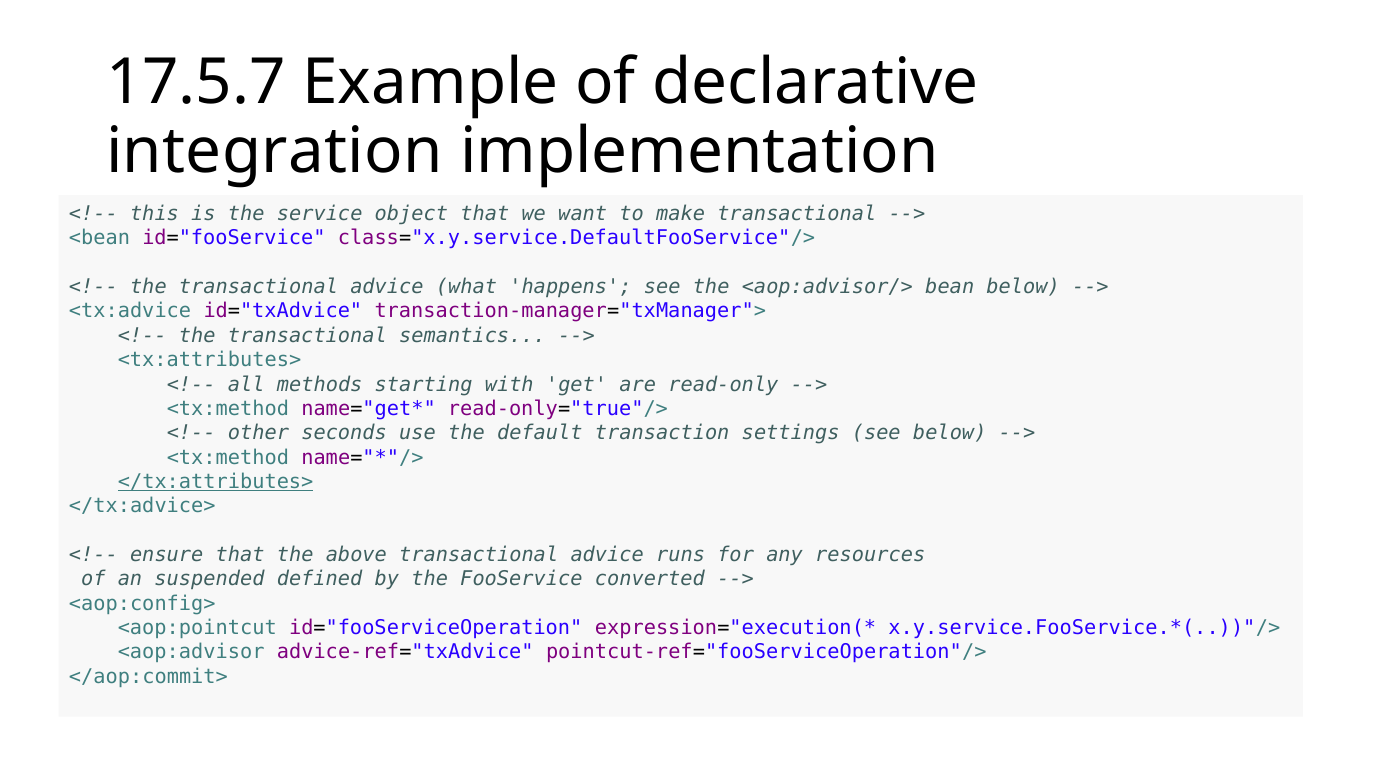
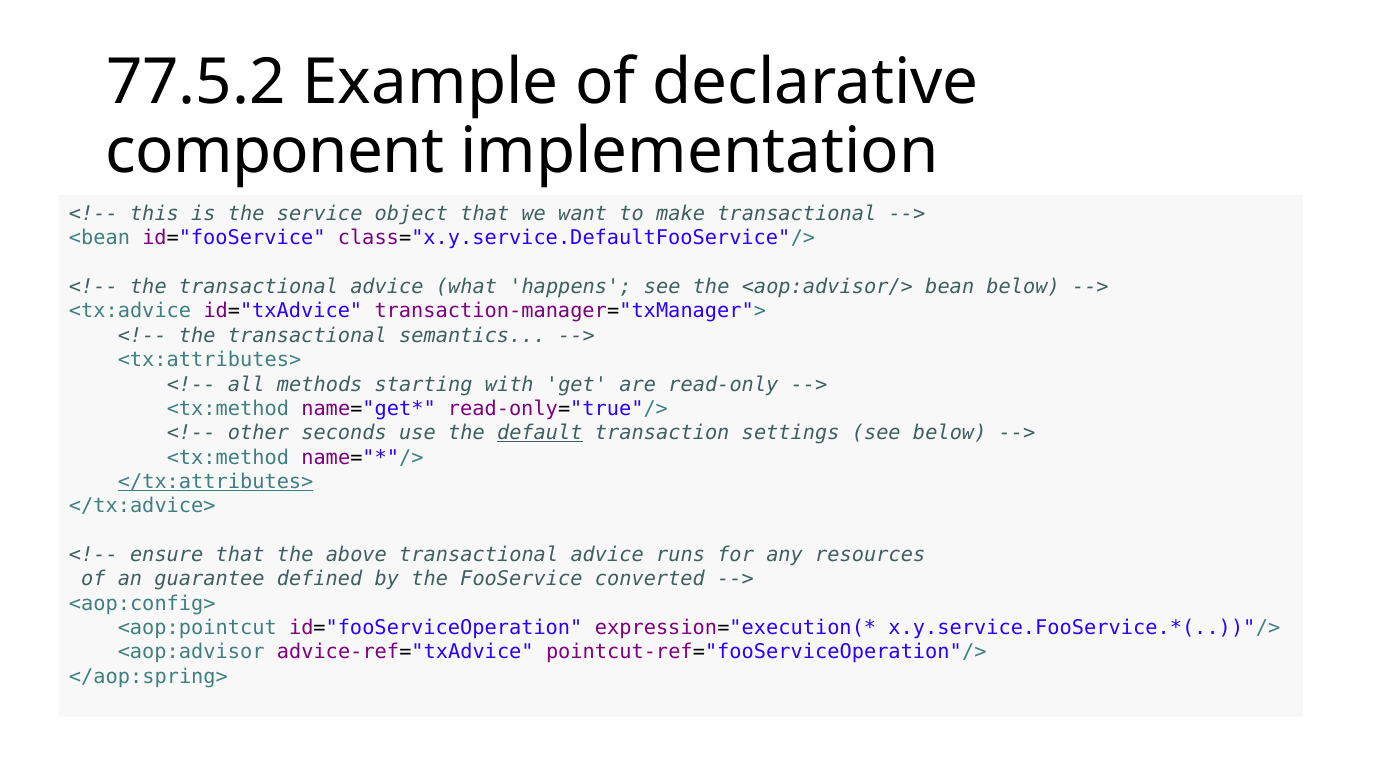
17.5.7: 17.5.7 -> 77.5.2
integration: integration -> component
default underline: none -> present
suspended: suspended -> guarantee
</aop:commit>: </aop:commit> -> </aop:spring>
